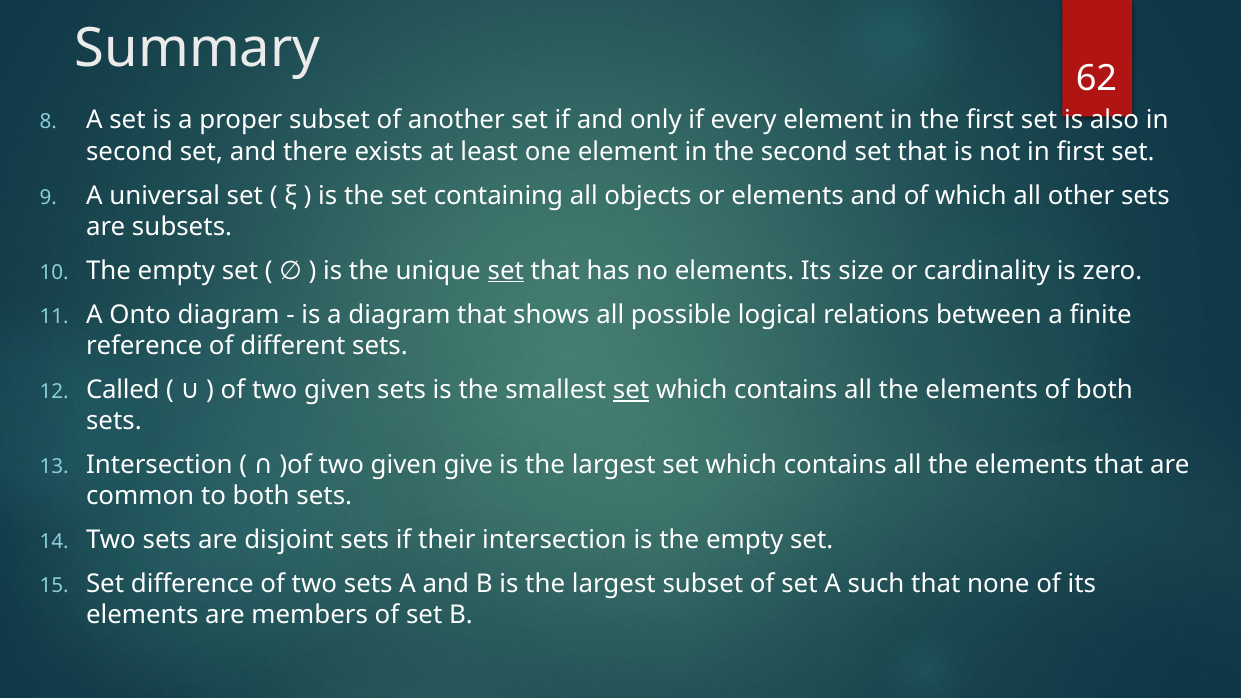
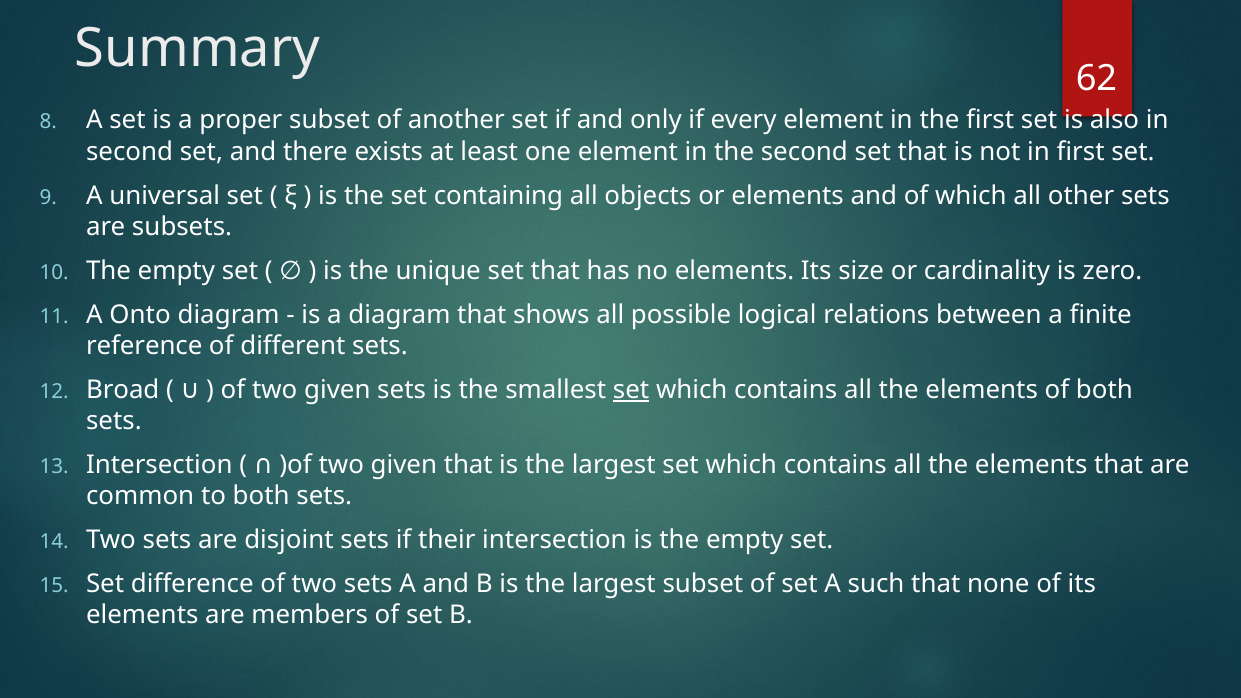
set at (506, 271) underline: present -> none
Called: Called -> Broad
given give: give -> that
